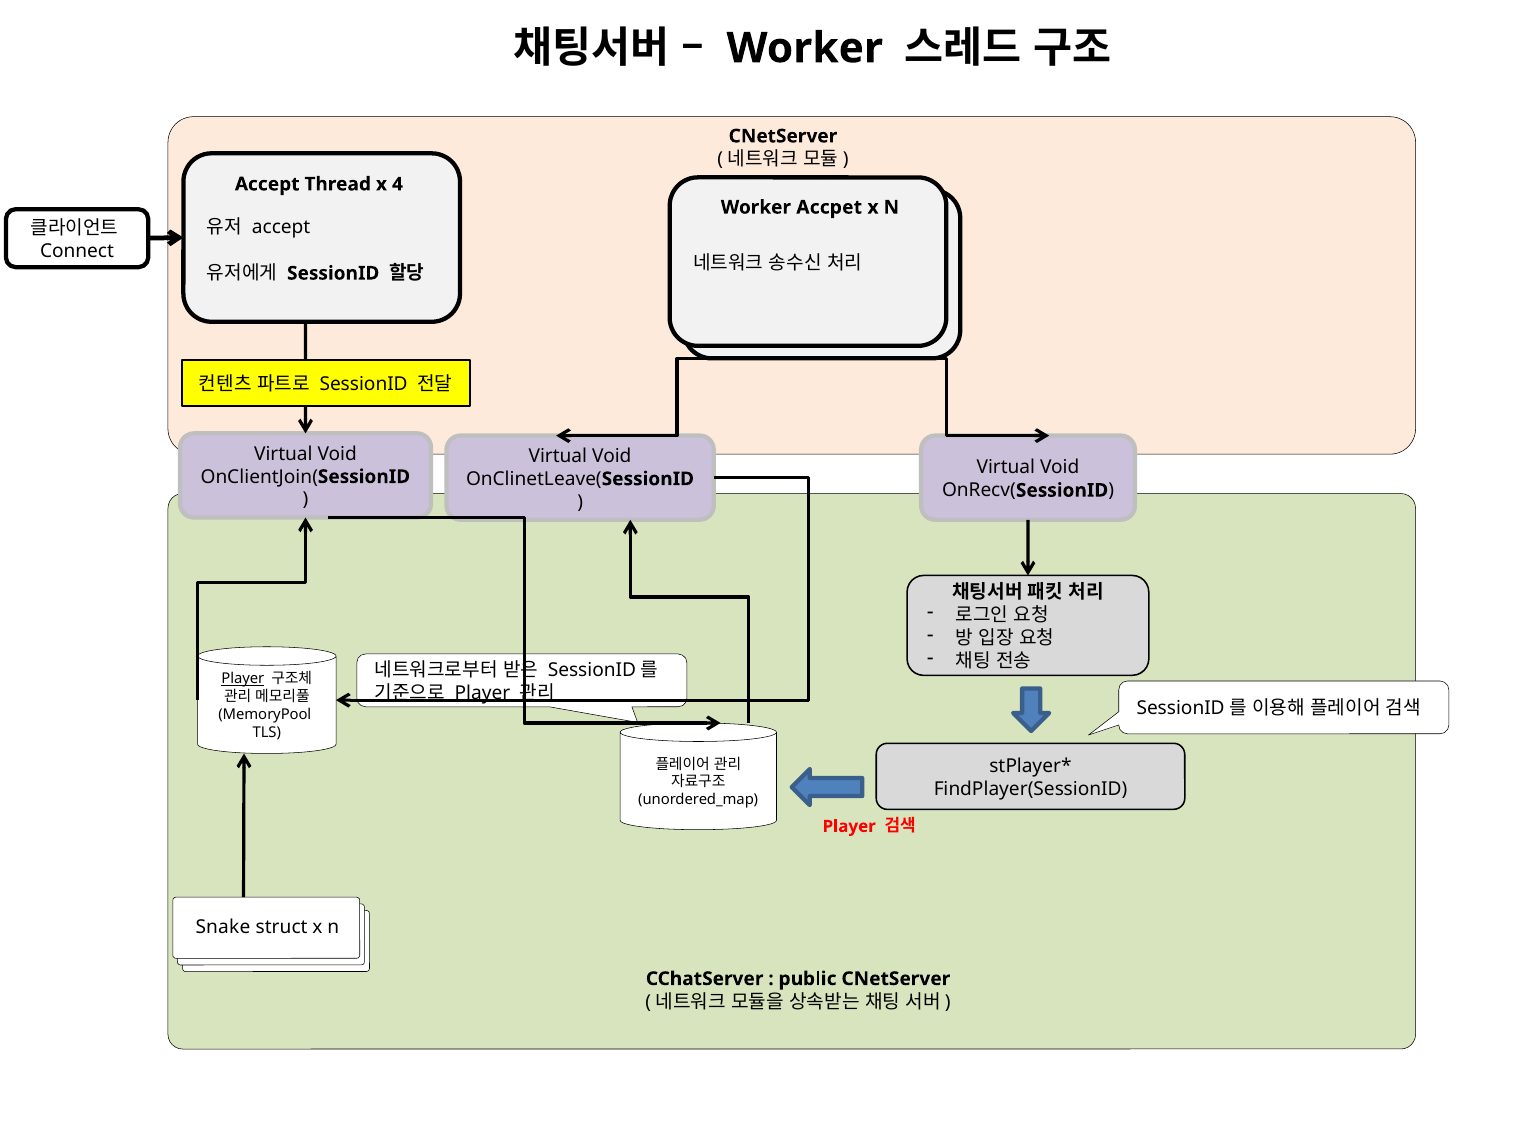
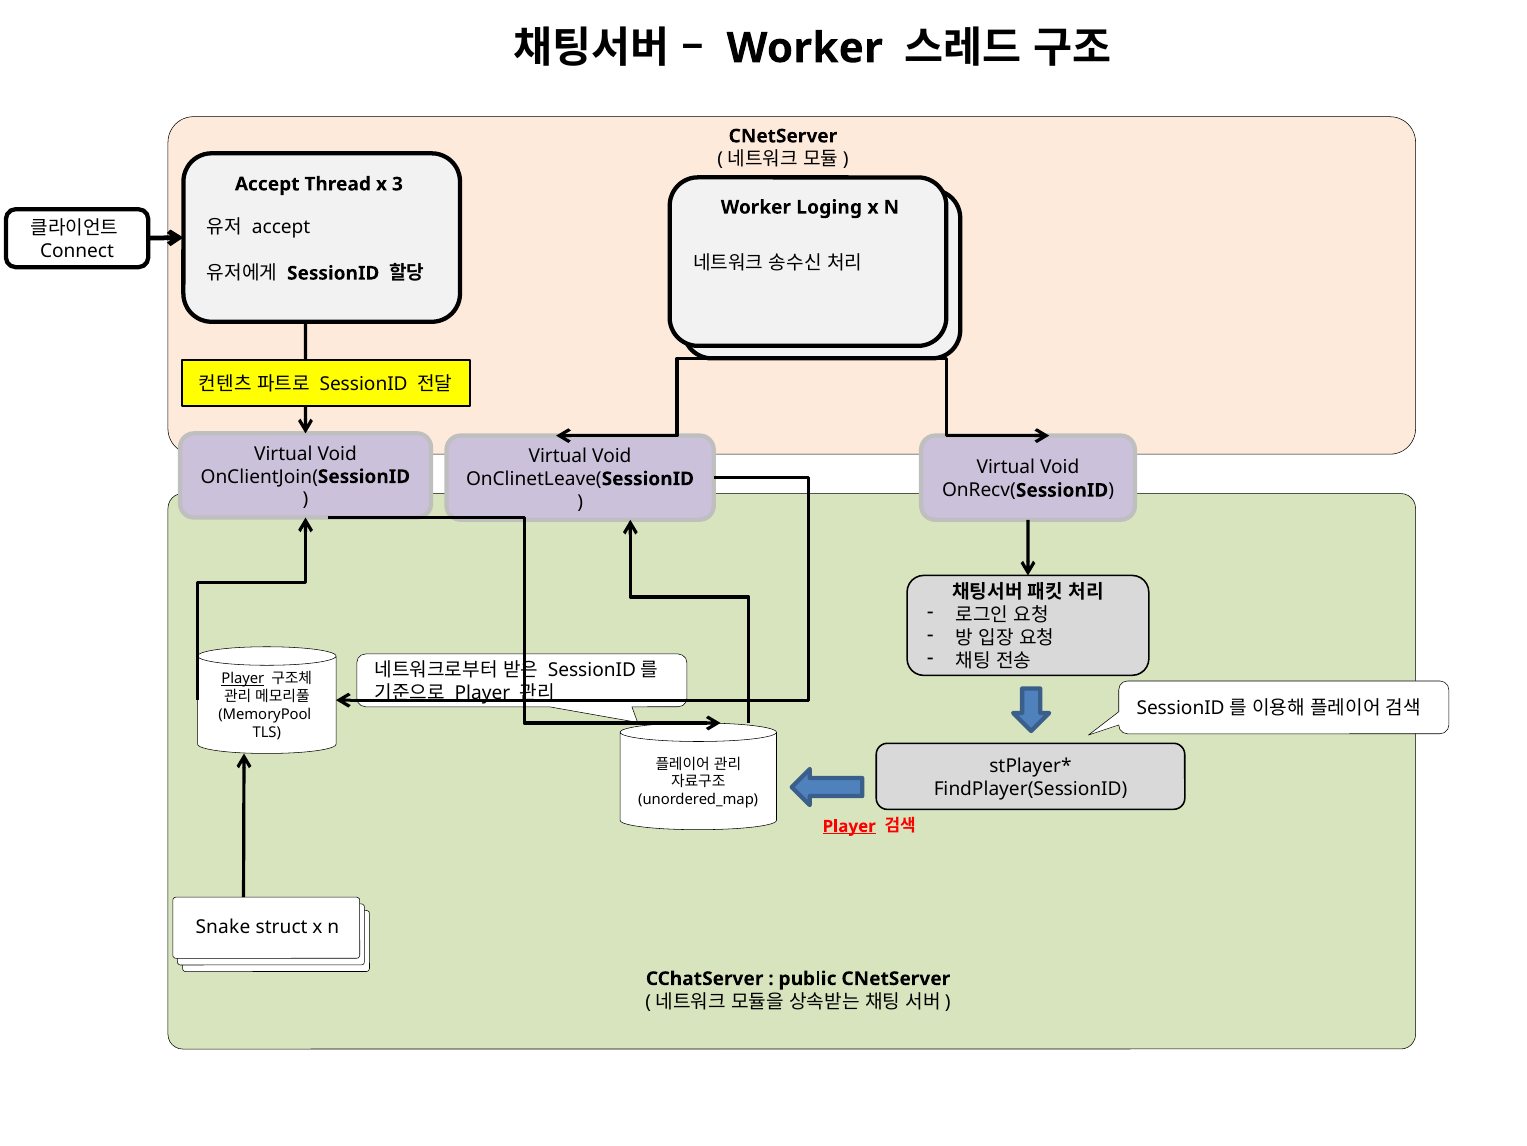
4: 4 -> 3
Accpet: Accpet -> Loging
Player at (849, 826) underline: none -> present
